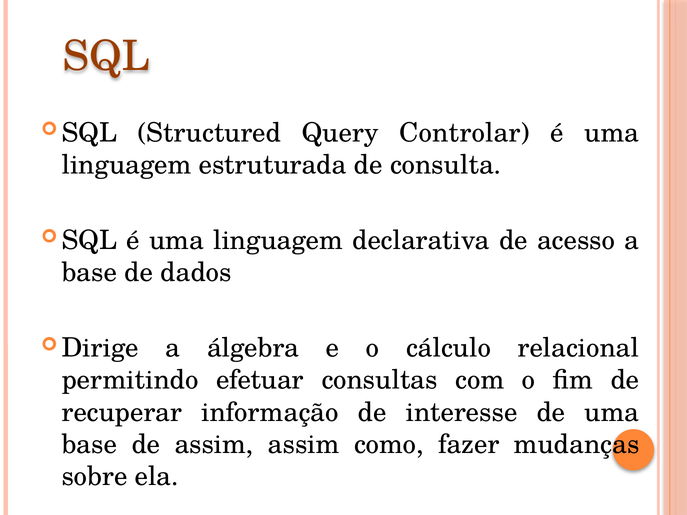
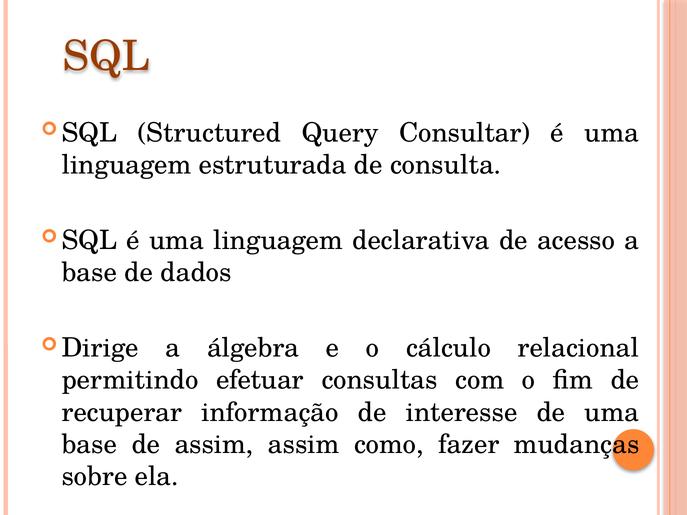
Controlar: Controlar -> Consultar
